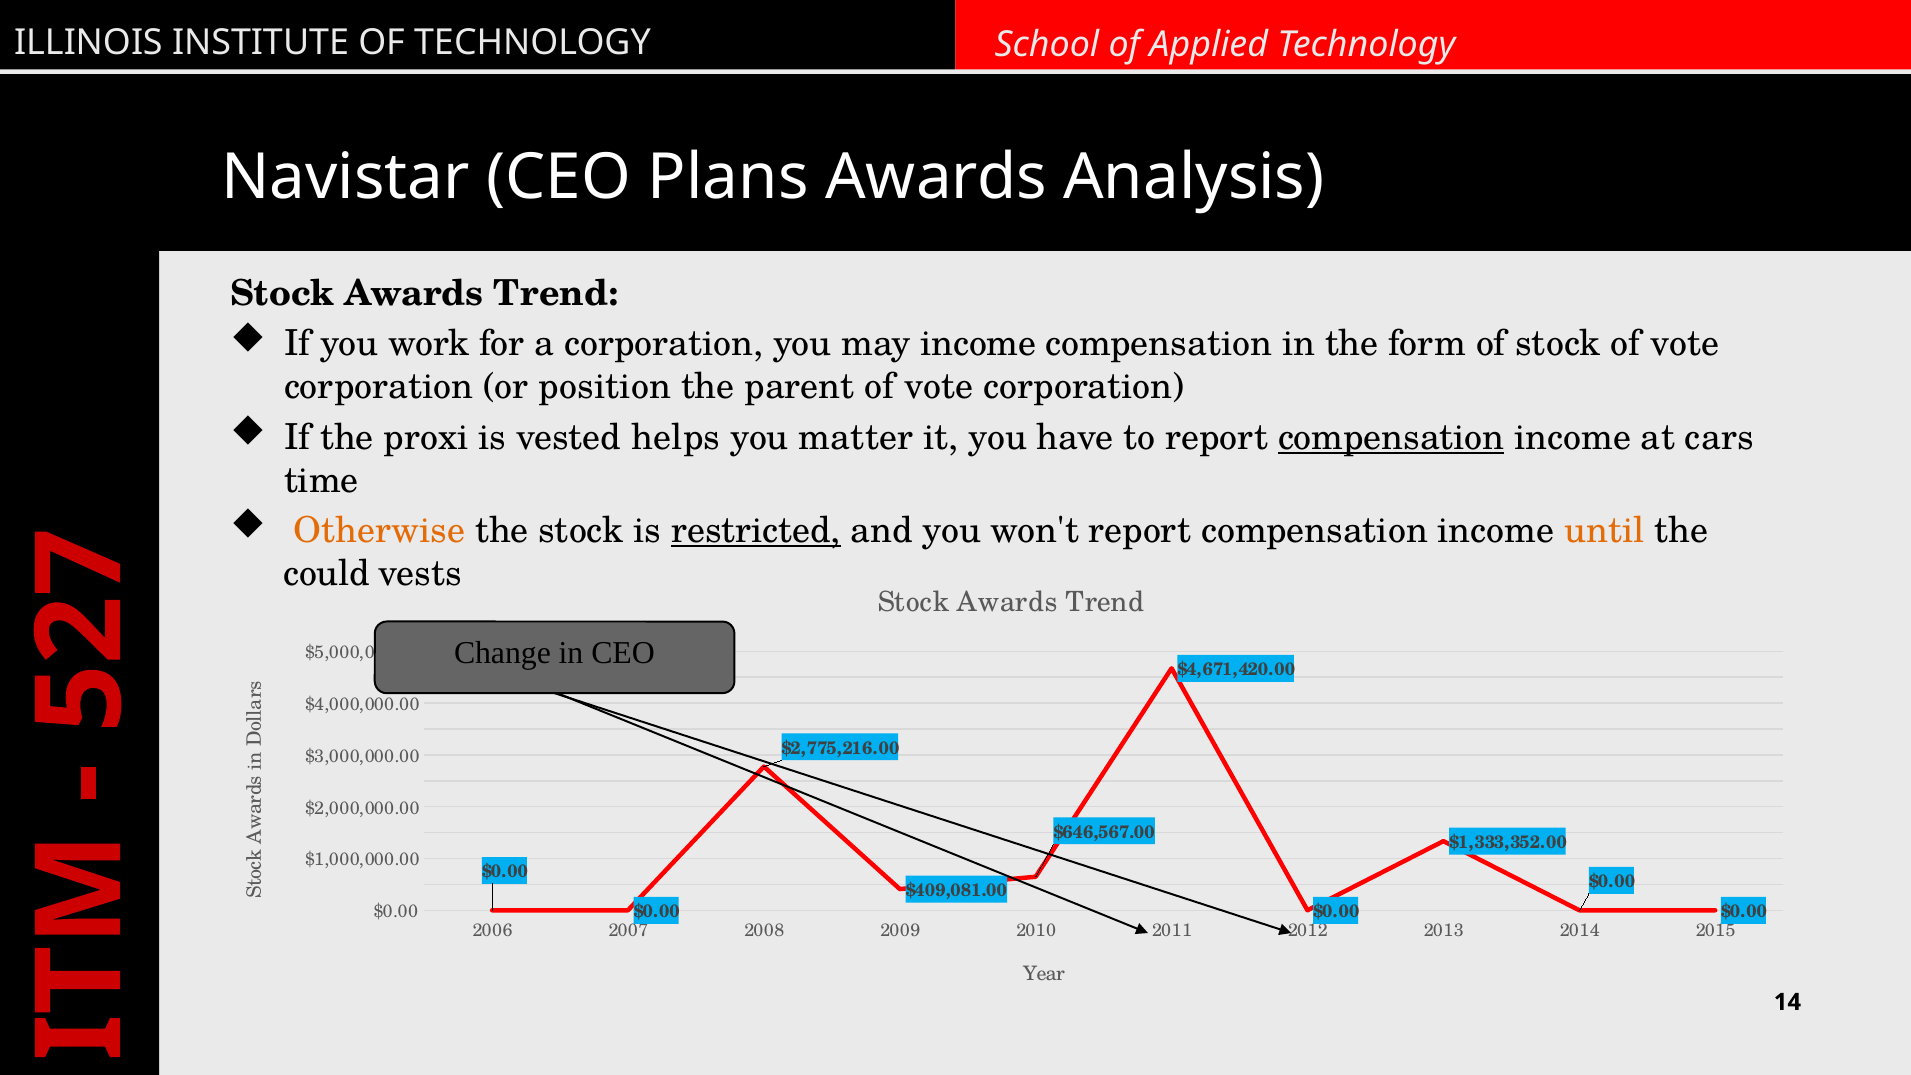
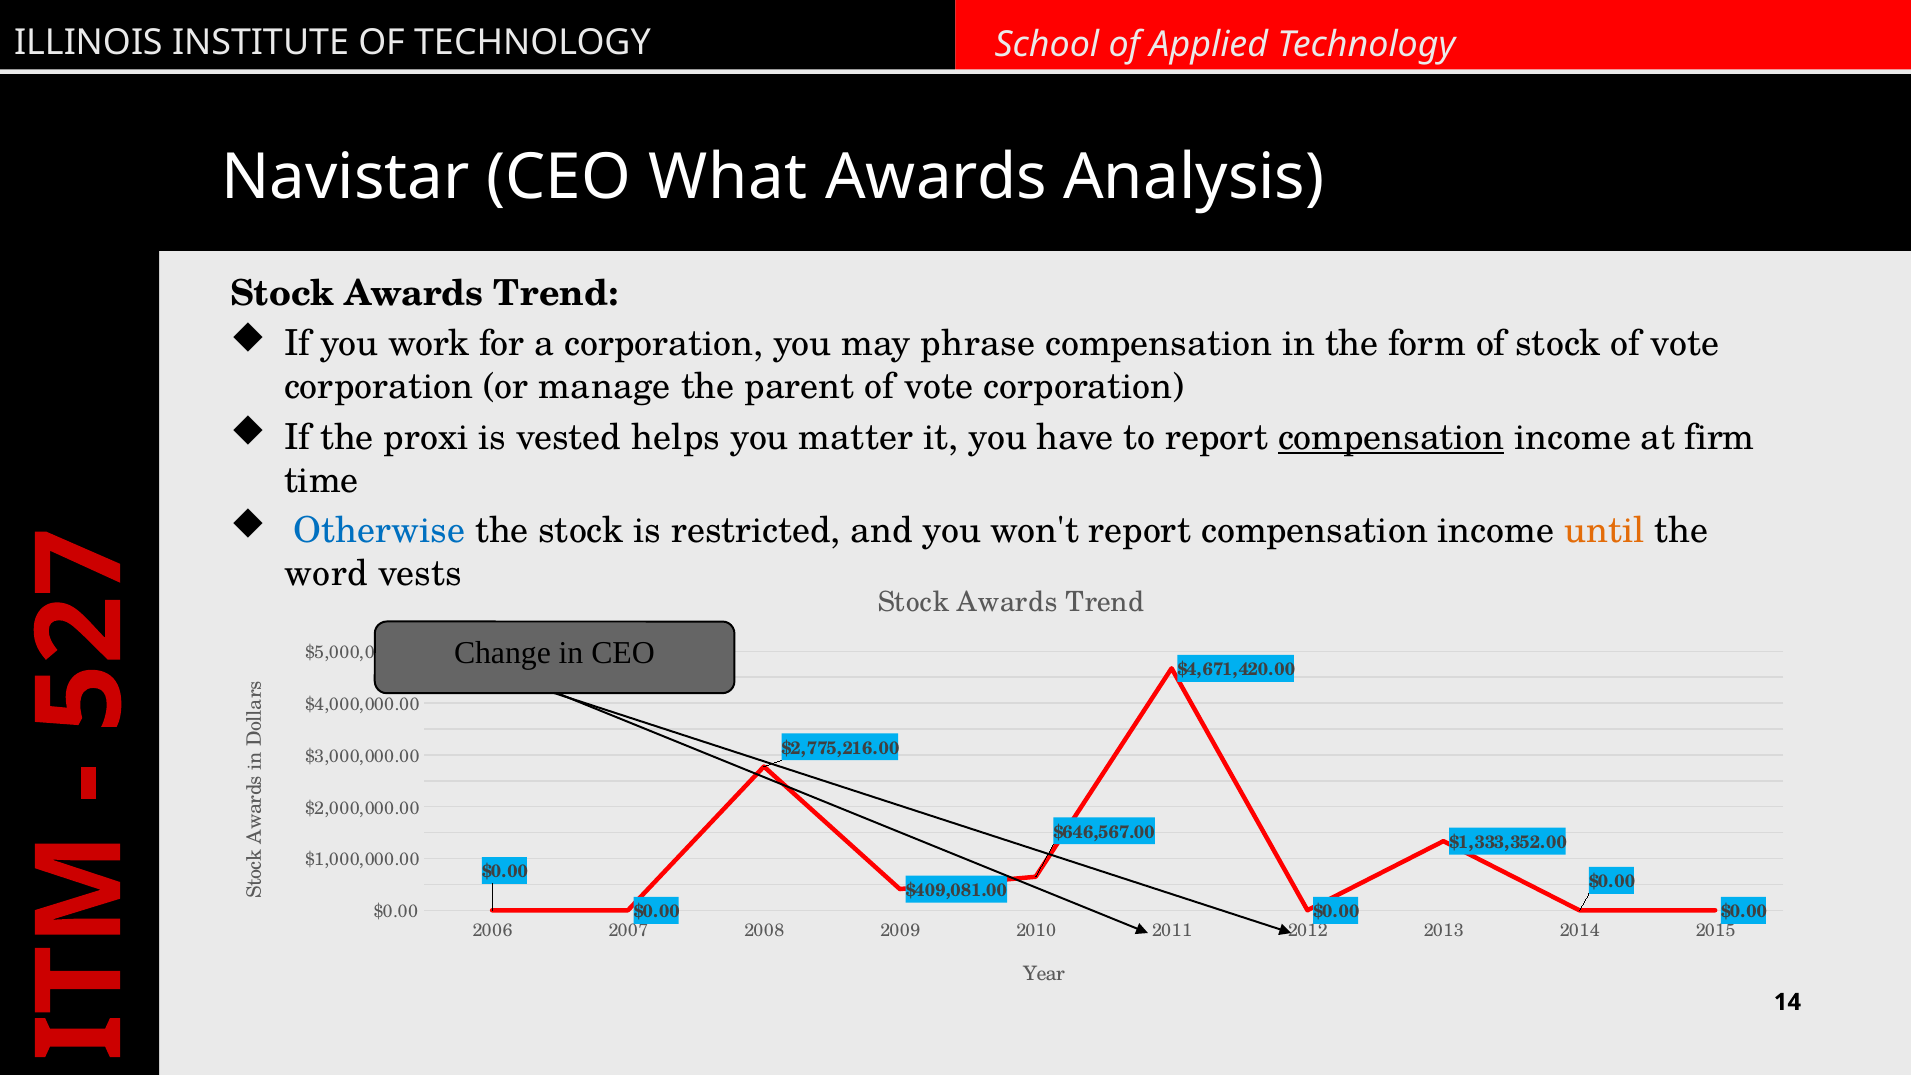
Plans: Plans -> What
may income: income -> phrase
position: position -> manage
cars: cars -> firm
Otherwise colour: orange -> blue
restricted underline: present -> none
could: could -> word
